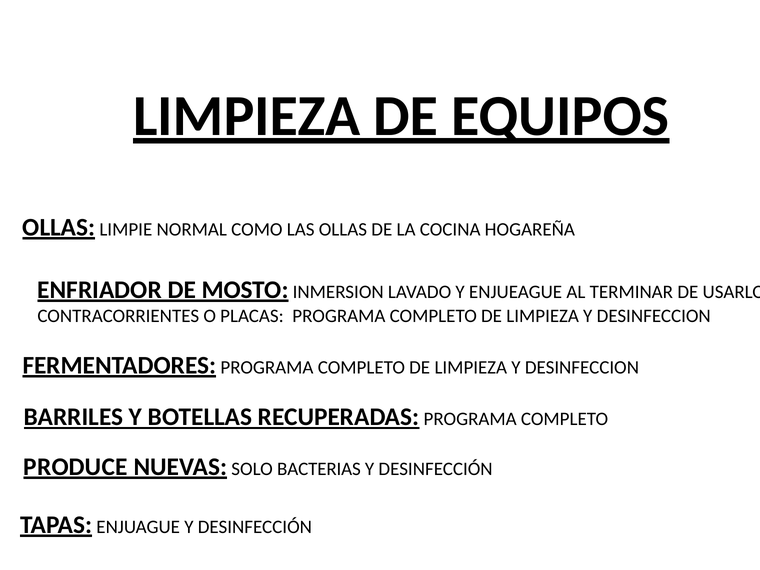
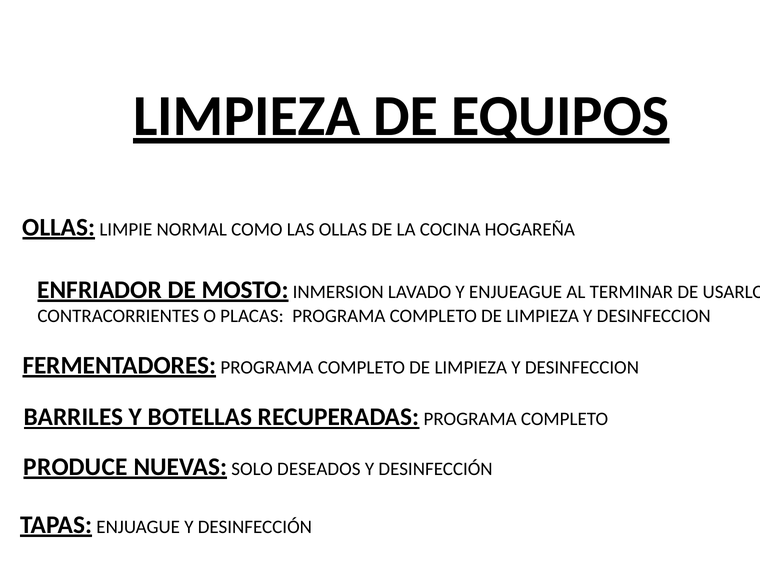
BACTERIAS: BACTERIAS -> DESEADOS
